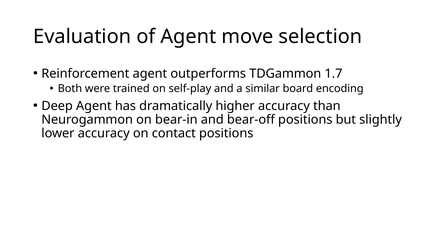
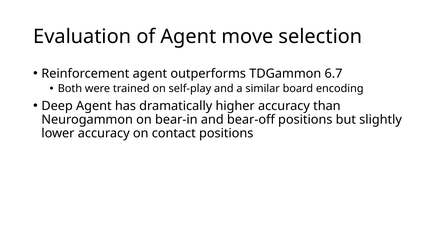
1.7: 1.7 -> 6.7
